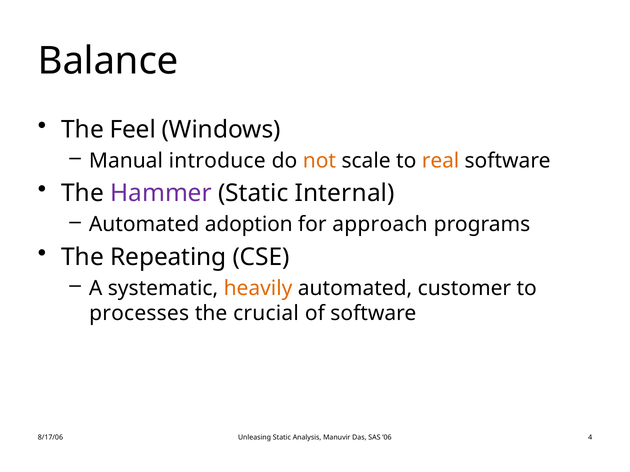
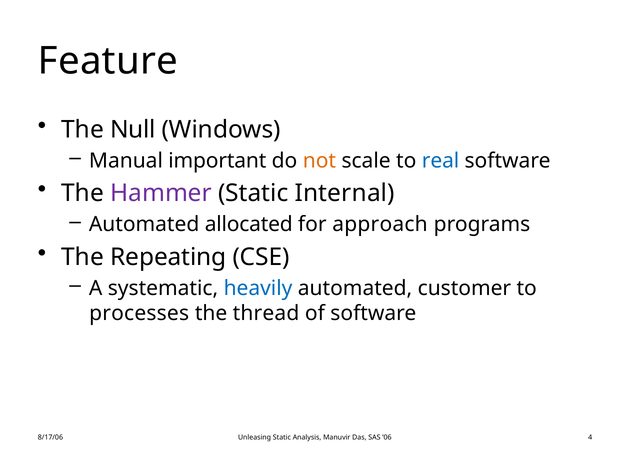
Balance: Balance -> Feature
Feel: Feel -> Null
introduce: introduce -> important
real colour: orange -> blue
adoption: adoption -> allocated
heavily colour: orange -> blue
crucial: crucial -> thread
